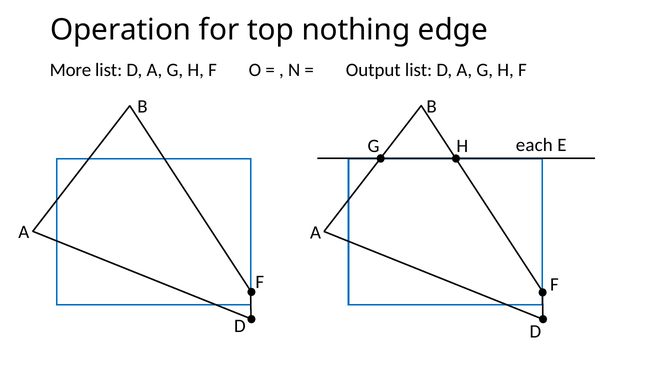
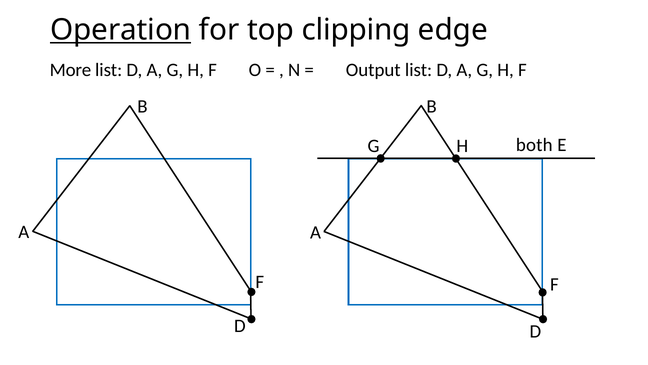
Operation underline: none -> present
nothing: nothing -> clipping
each: each -> both
